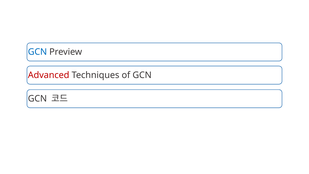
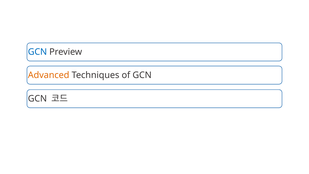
Advanced colour: red -> orange
